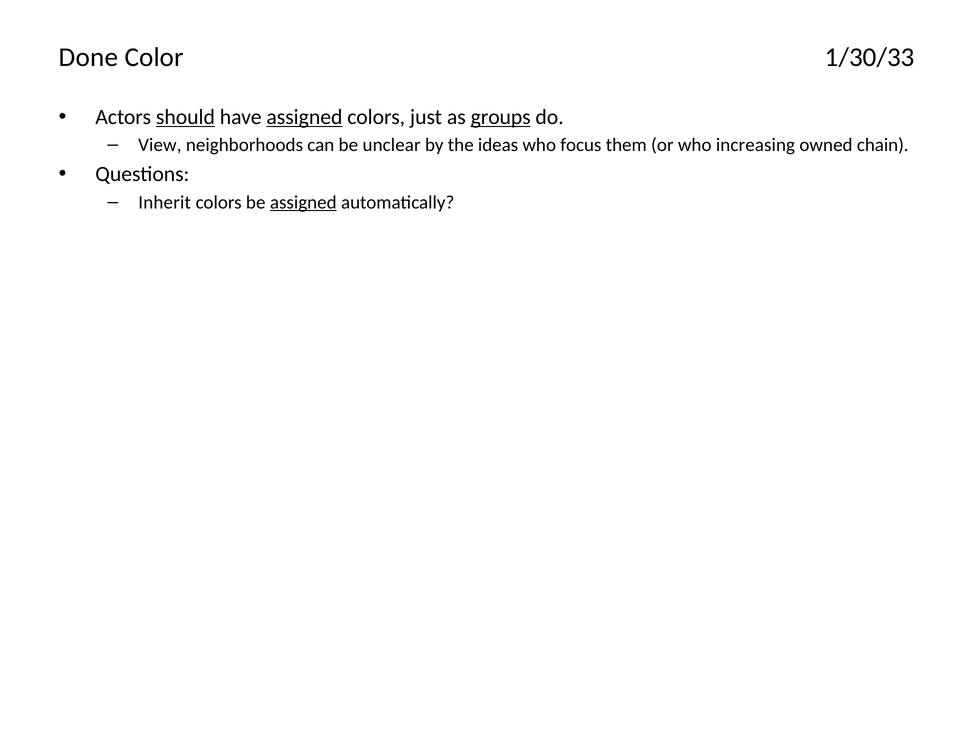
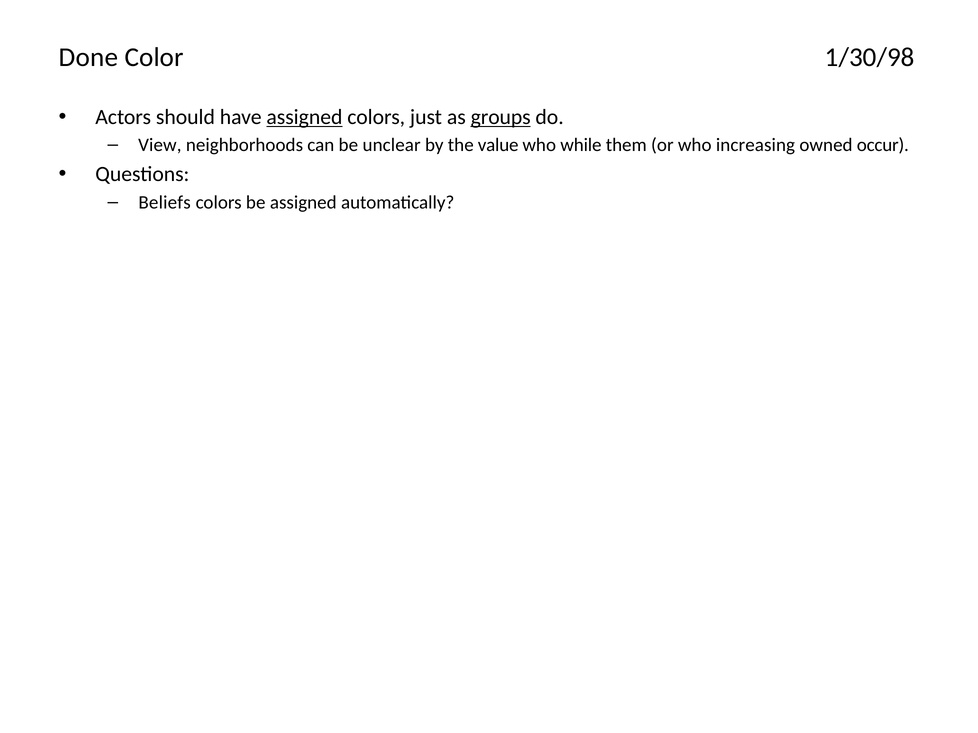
1/30/33: 1/30/33 -> 1/30/98
should underline: present -> none
ideas: ideas -> value
focus: focus -> while
chain: chain -> occur
Inherit: Inherit -> Beliefs
assigned at (303, 202) underline: present -> none
